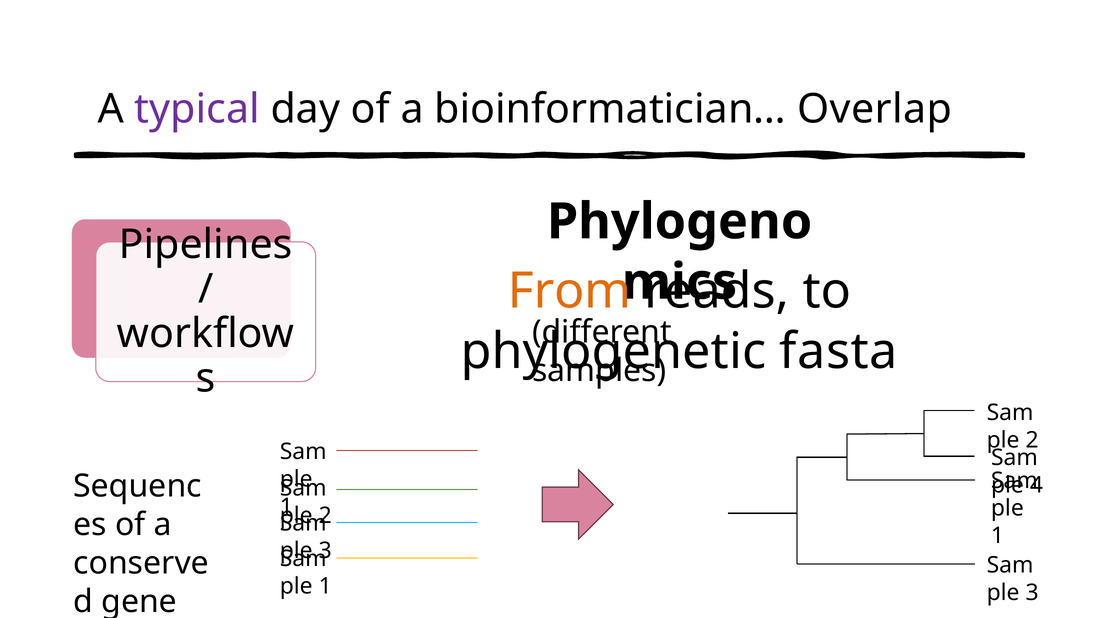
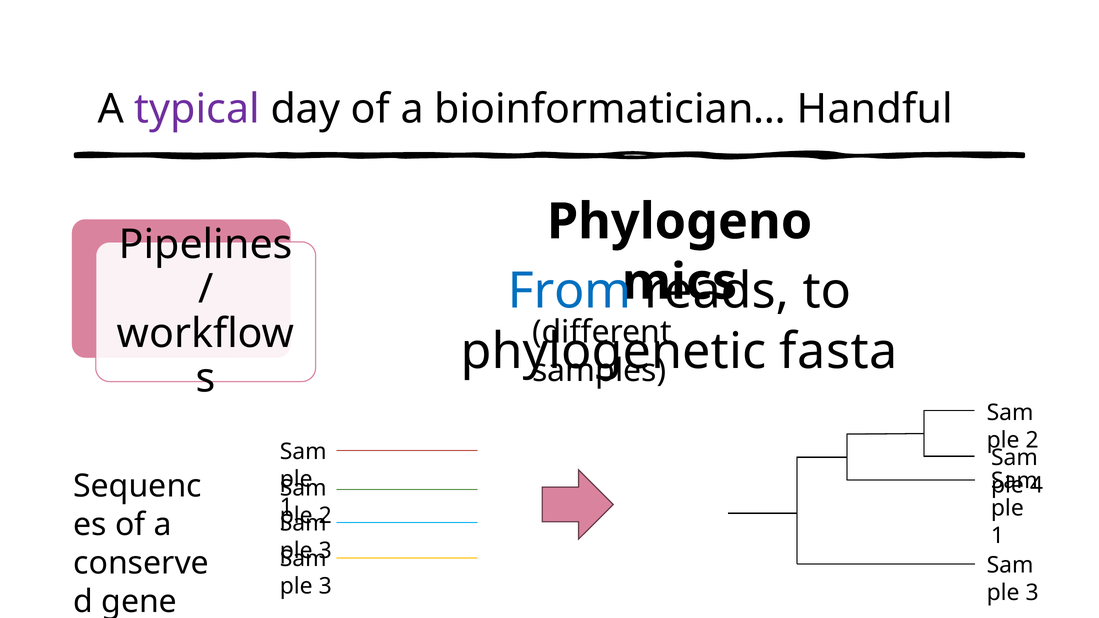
Overlap: Overlap -> Handful
From colour: orange -> blue
1 at (325, 586): 1 -> 3
